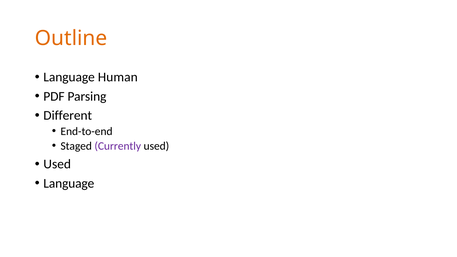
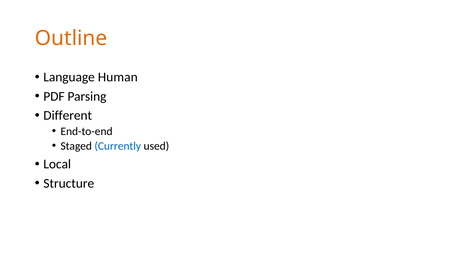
Currently colour: purple -> blue
Used at (57, 164): Used -> Local
Language at (69, 183): Language -> Structure
